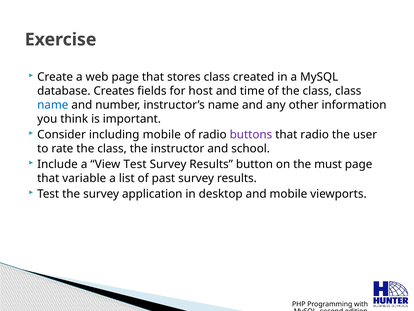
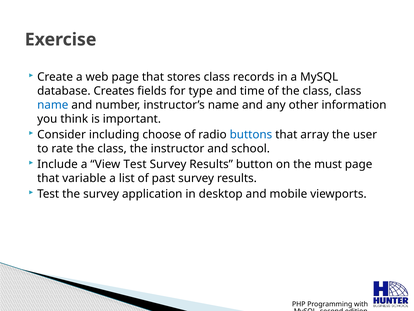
created: created -> records
host: host -> type
including mobile: mobile -> choose
buttons colour: purple -> blue
that radio: radio -> array
